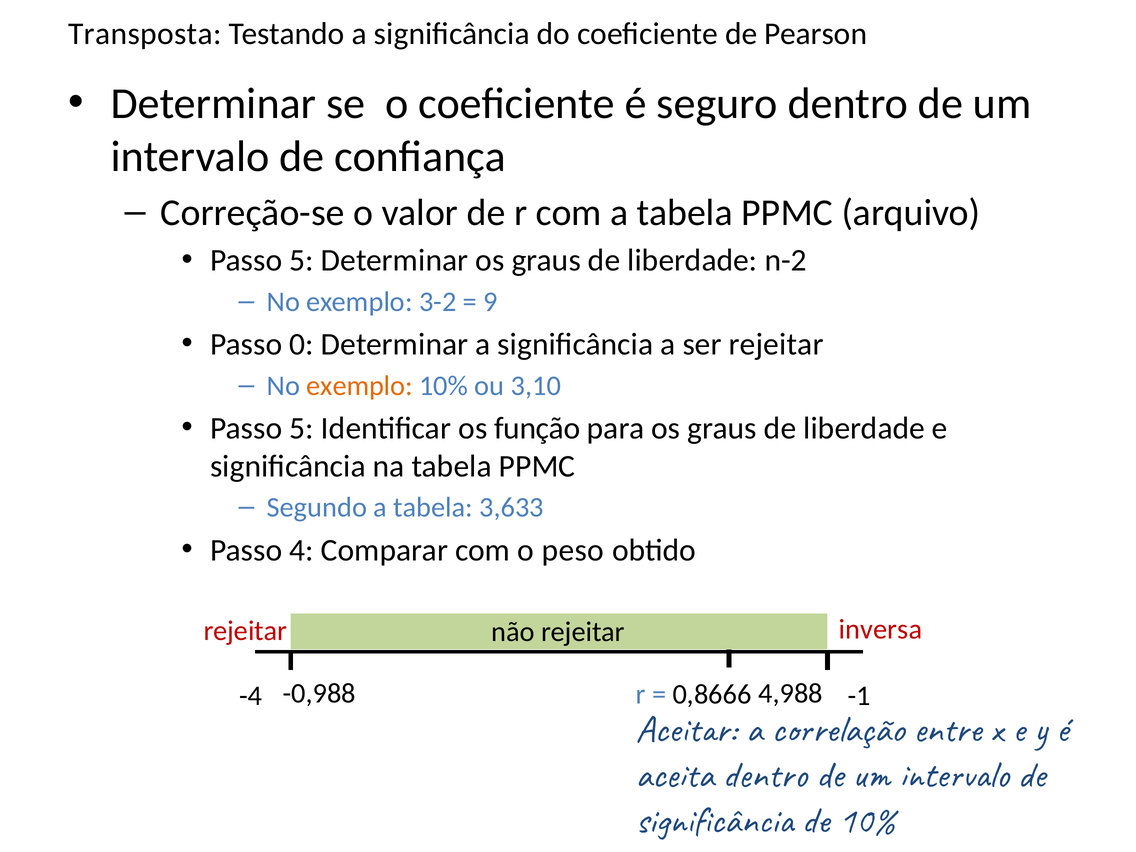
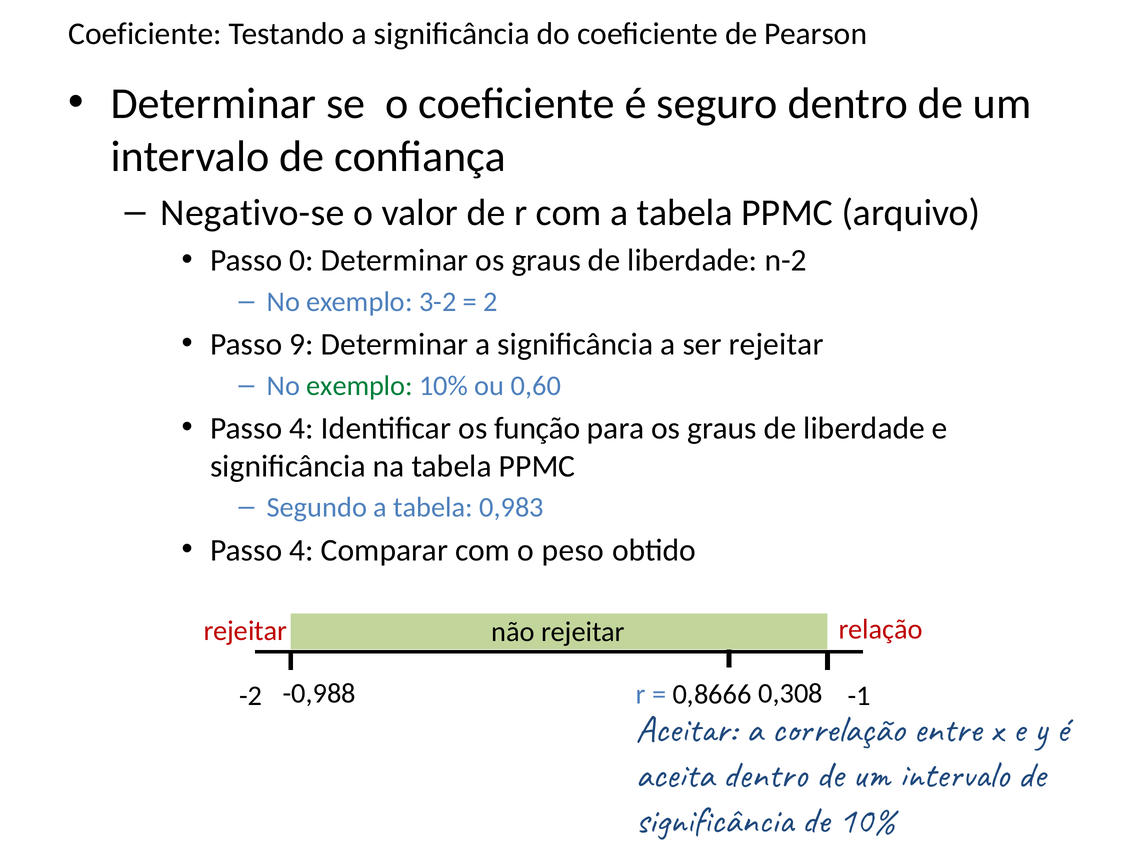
Transposta at (145, 34): Transposta -> Coeficiente
Correção-se: Correção-se -> Negativo-se
5 at (302, 260): 5 -> 0
9: 9 -> 2
0: 0 -> 9
exemplo at (360, 386) colour: orange -> green
3,10: 3,10 -> 0,60
5 at (302, 428): 5 -> 4
3,633: 3,633 -> 0,983
inversa: inversa -> relação
4,988: 4,988 -> 0,308
-4: -4 -> -2
